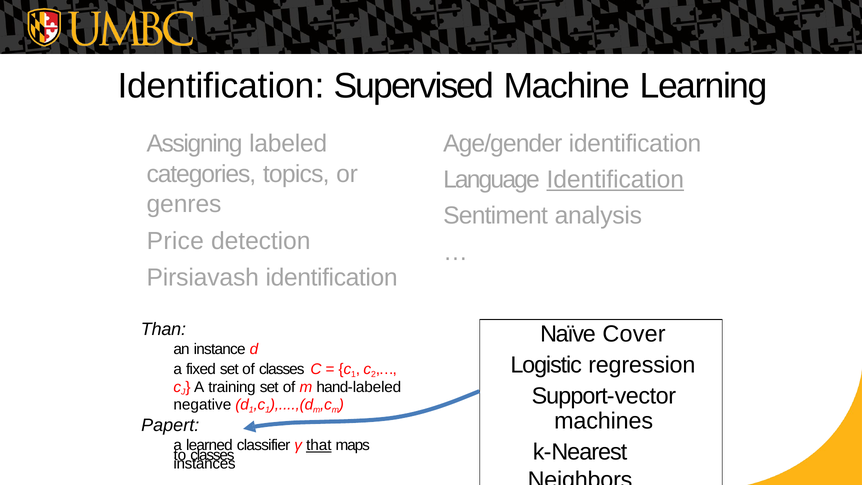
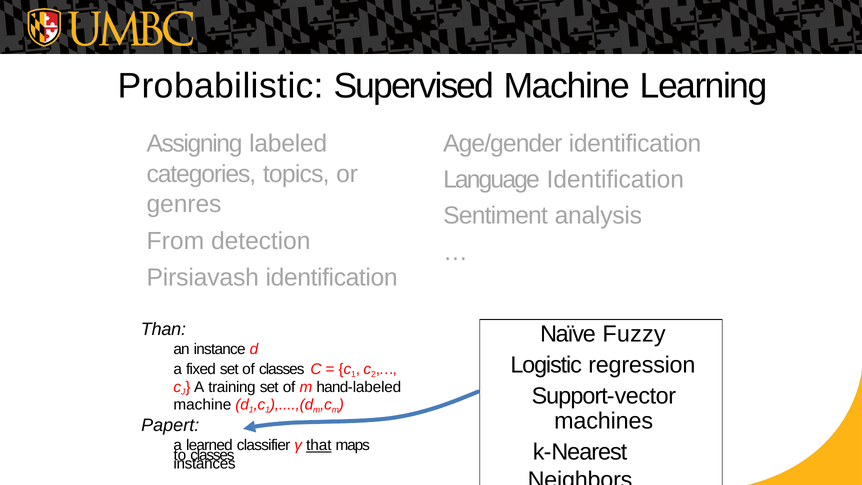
Identification at (221, 86): Identification -> Probabilistic
Identification at (615, 179) underline: present -> none
Price: Price -> From
Cover: Cover -> Fuzzy
negative at (202, 405): negative -> machine
